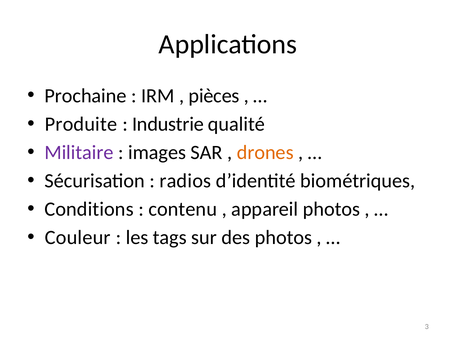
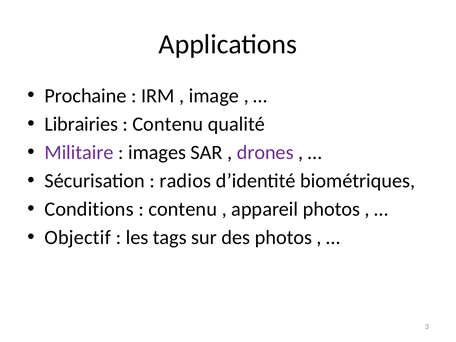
pièces: pièces -> image
Produite: Produite -> Librairies
Industrie at (168, 124): Industrie -> Contenu
drones colour: orange -> purple
Couleur: Couleur -> Objectif
